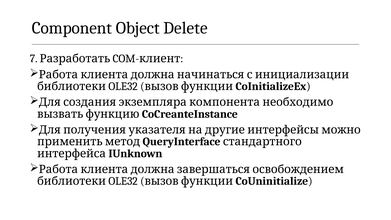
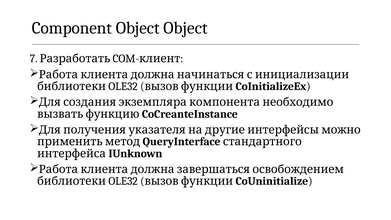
Object Delete: Delete -> Object
